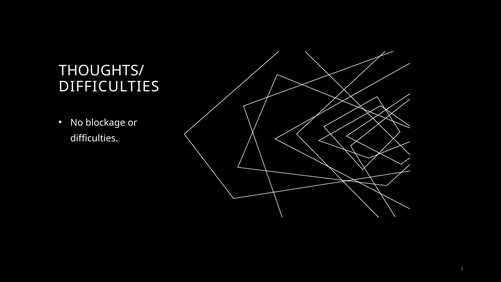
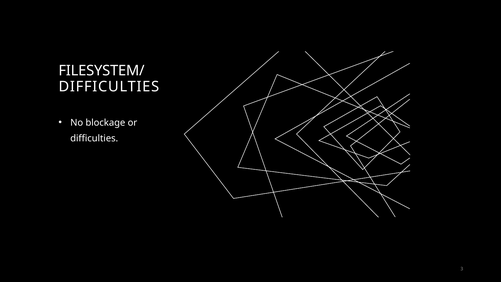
THOUGHTS/: THOUGHTS/ -> FILESYSTEM/
